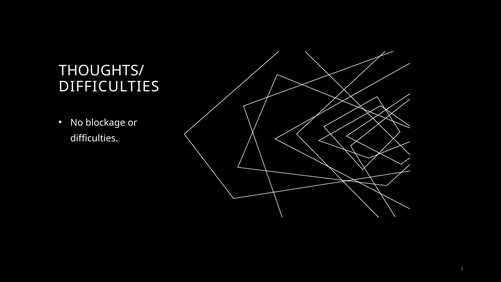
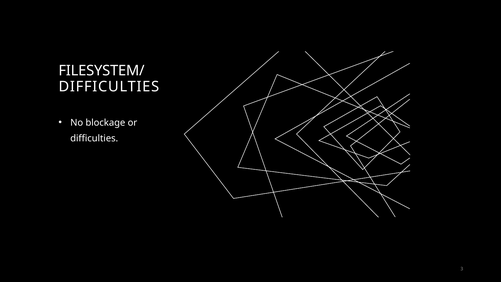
THOUGHTS/: THOUGHTS/ -> FILESYSTEM/
